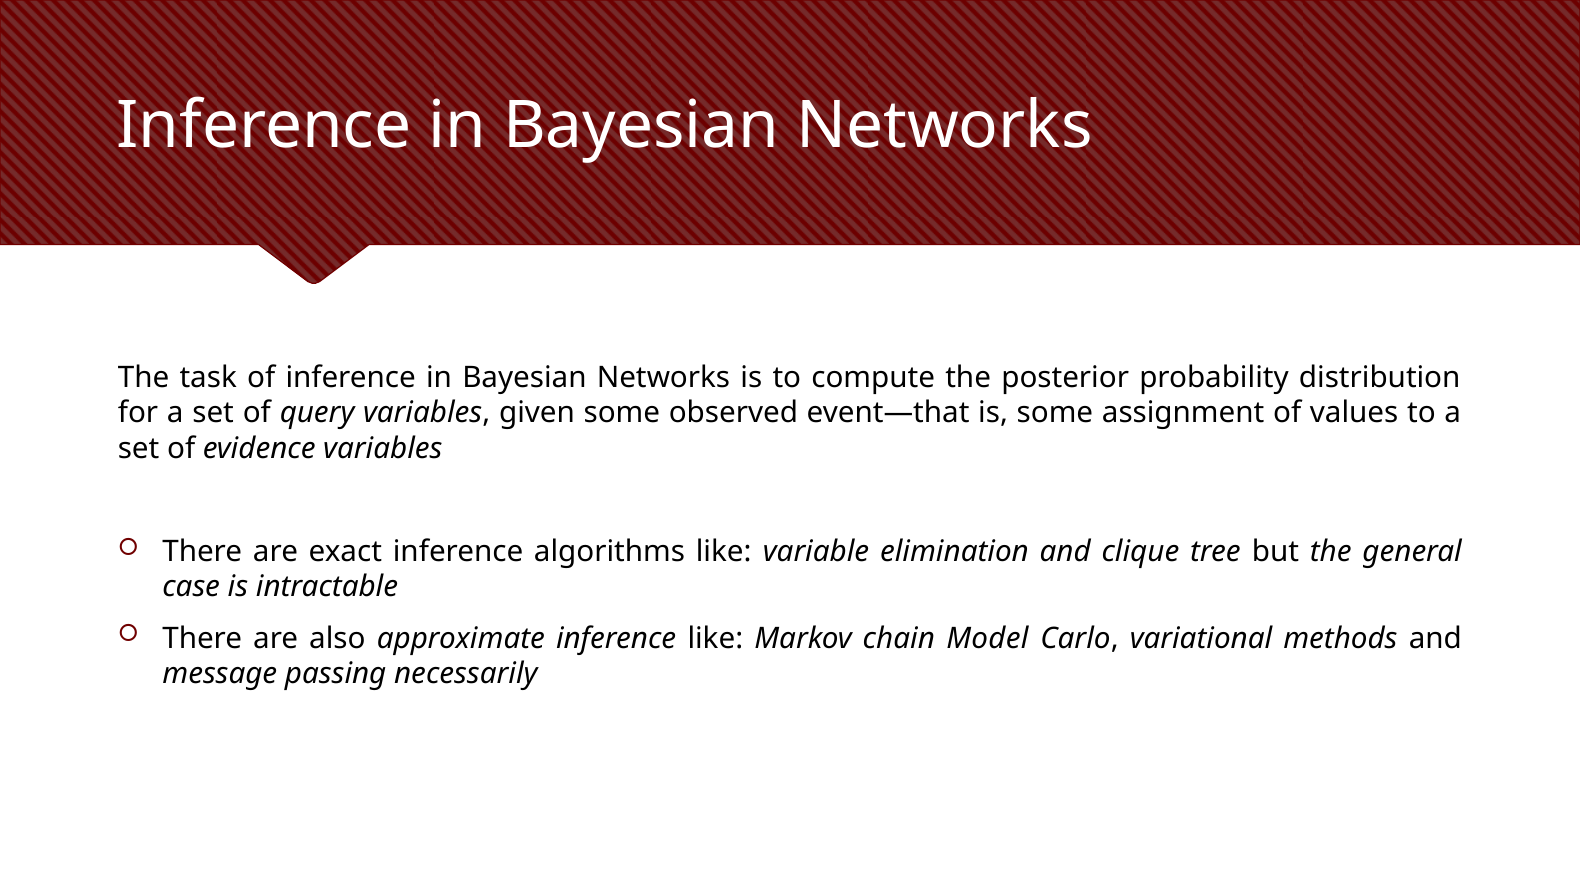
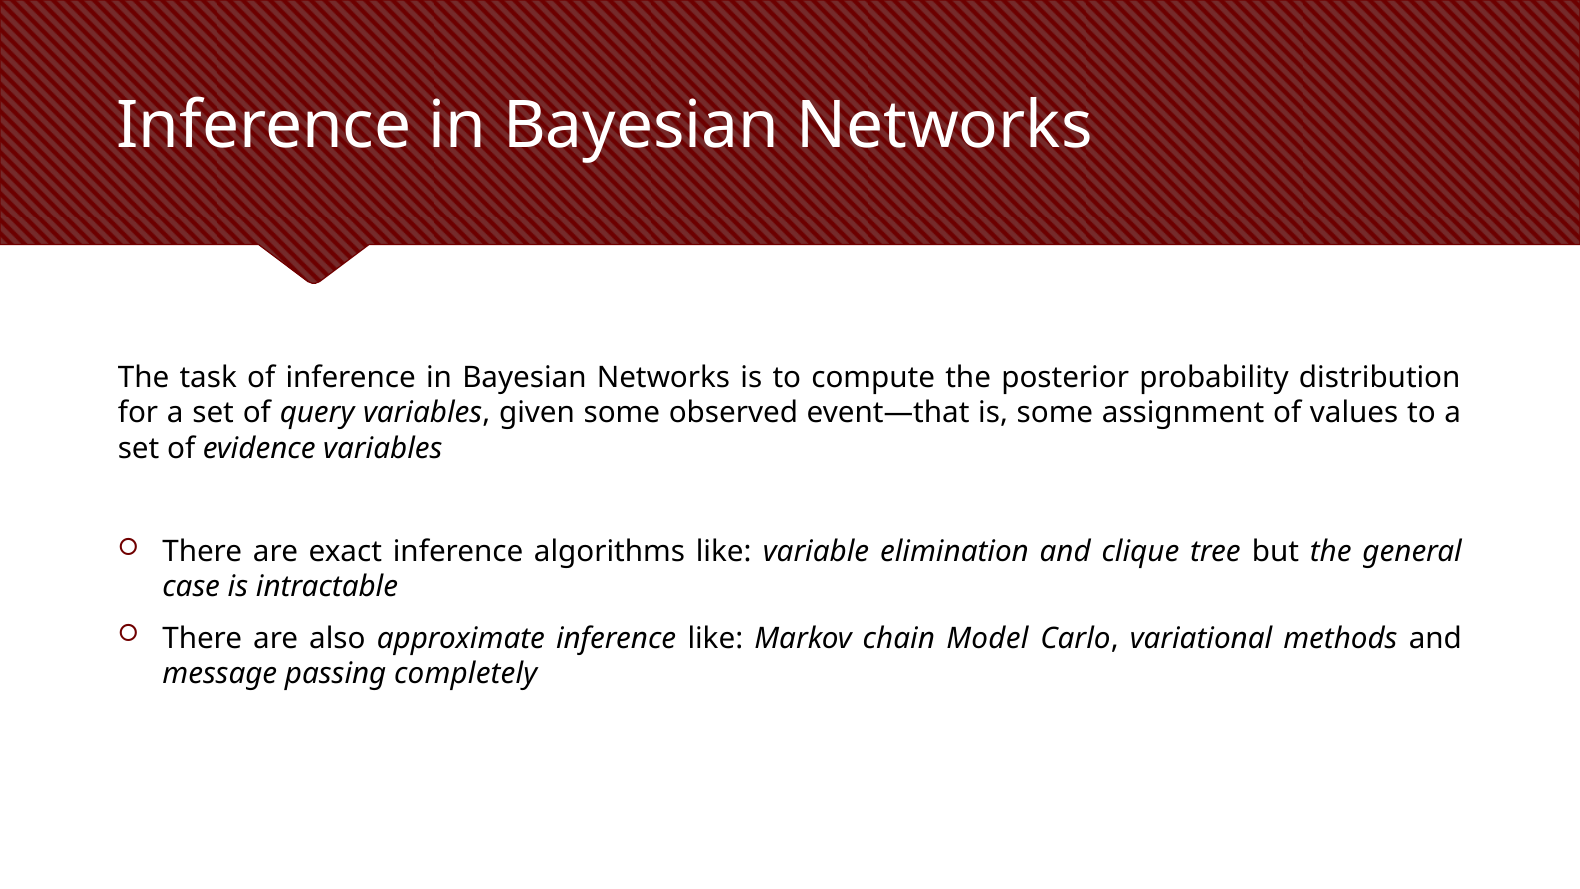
necessarily: necessarily -> completely
